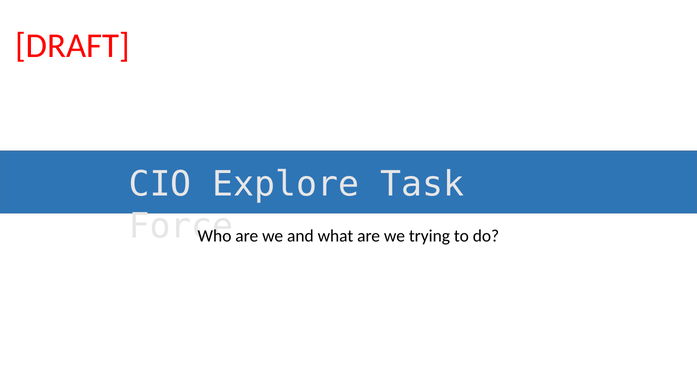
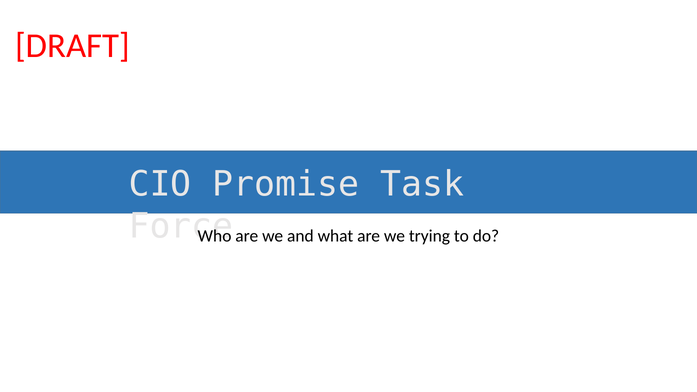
Explore: Explore -> Promise
